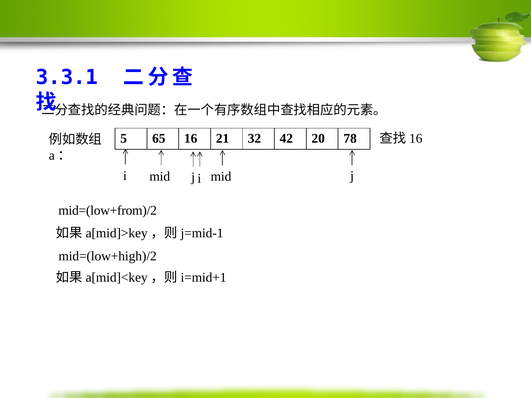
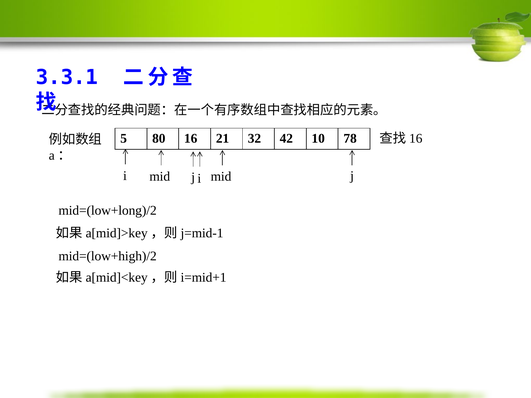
65: 65 -> 80
20: 20 -> 10
mid=(low+from)/2: mid=(low+from)/2 -> mid=(low+long)/2
